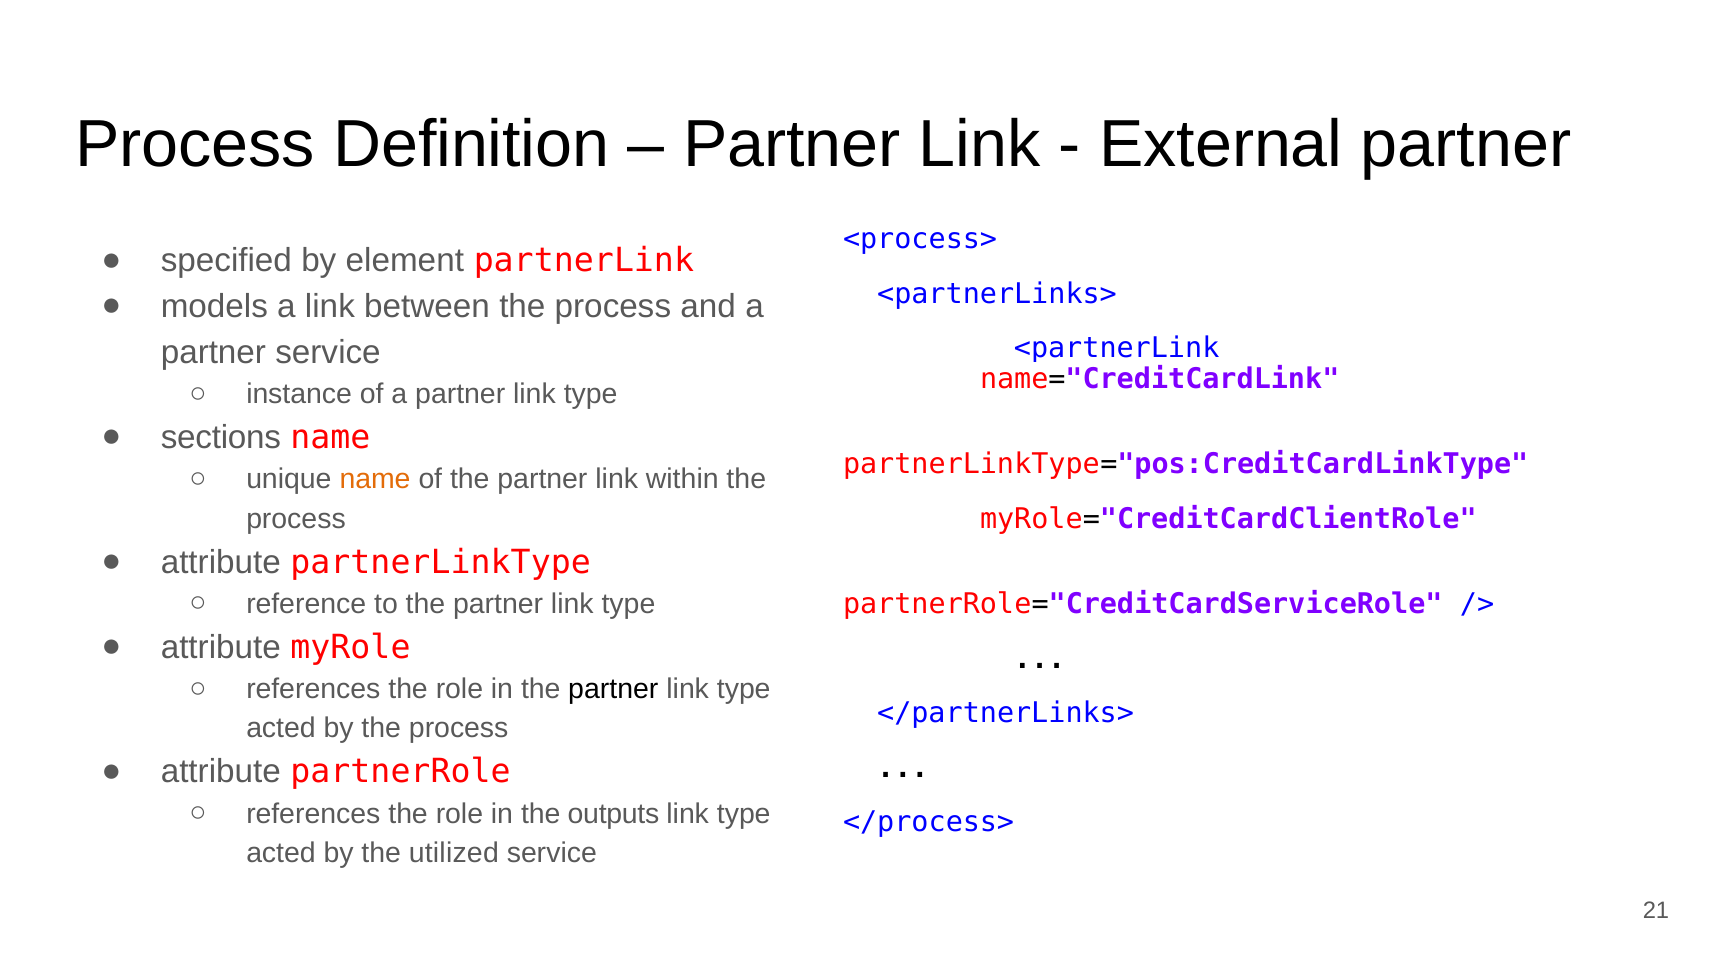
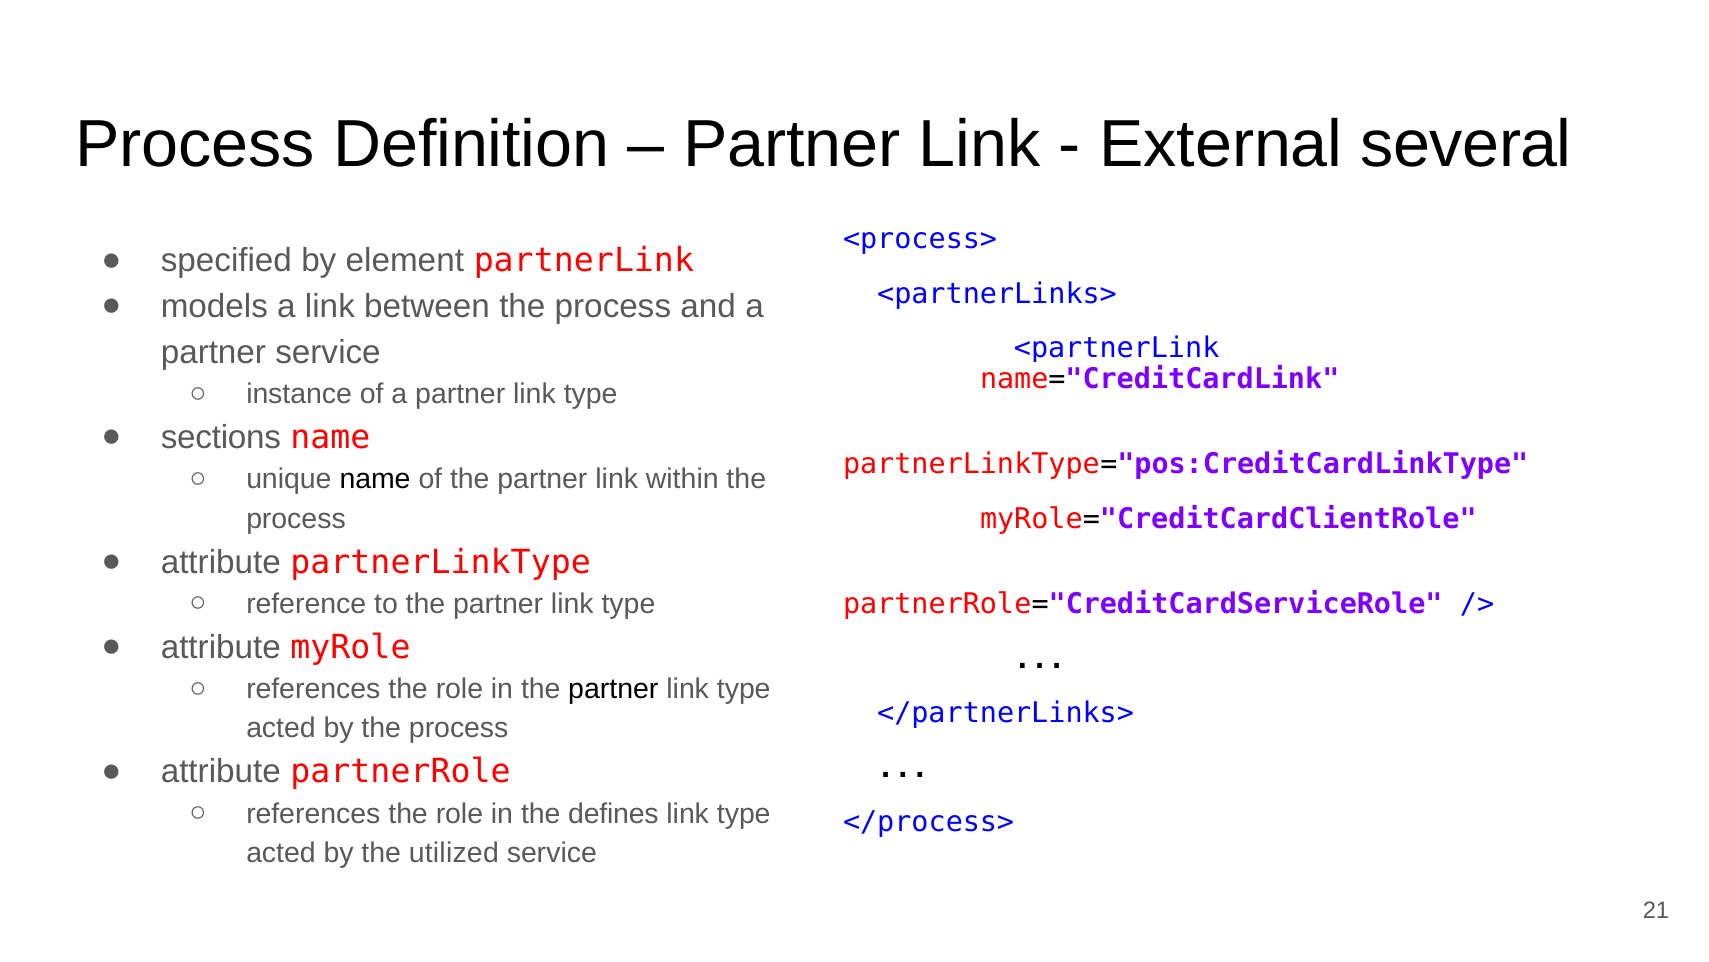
External partner: partner -> several
name at (375, 479) colour: orange -> black
outputs: outputs -> defines
